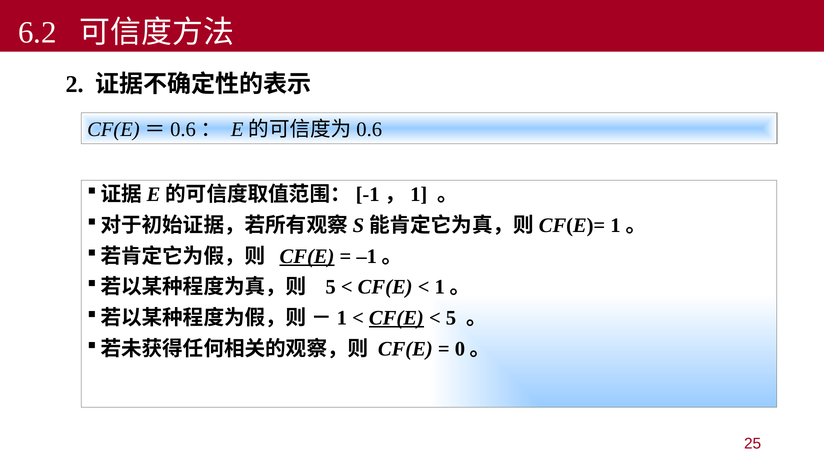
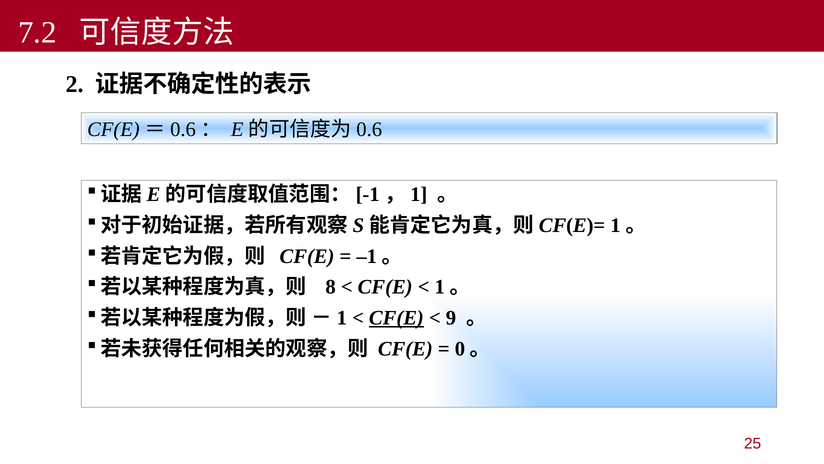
6.2: 6.2 -> 7.2
CF(E at (307, 256) underline: present -> none
5 at (331, 287): 5 -> 8
5 at (451, 318): 5 -> 9
